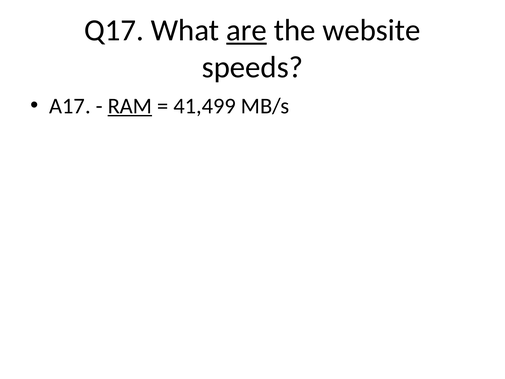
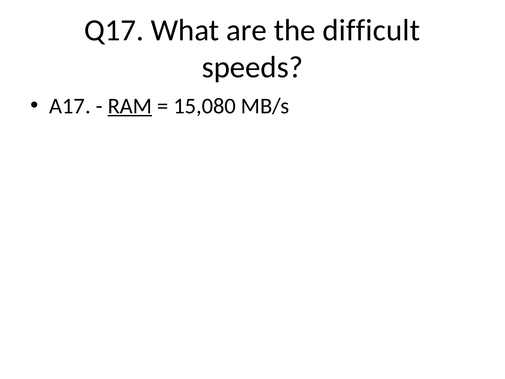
are underline: present -> none
website: website -> difficult
41,499: 41,499 -> 15,080
